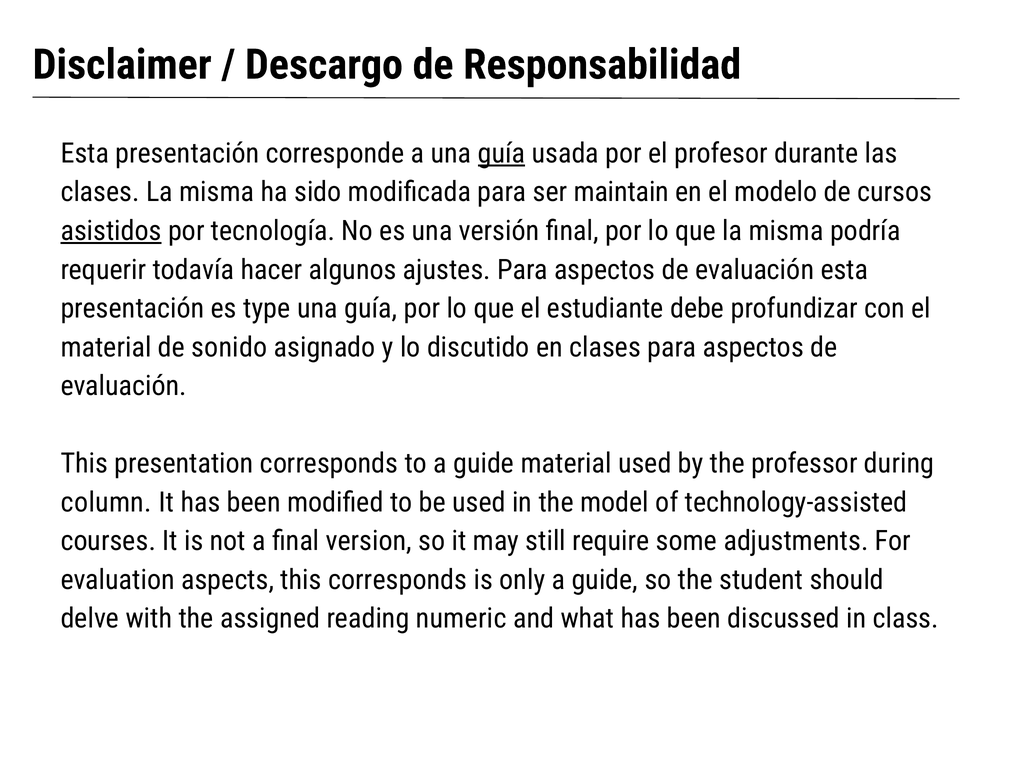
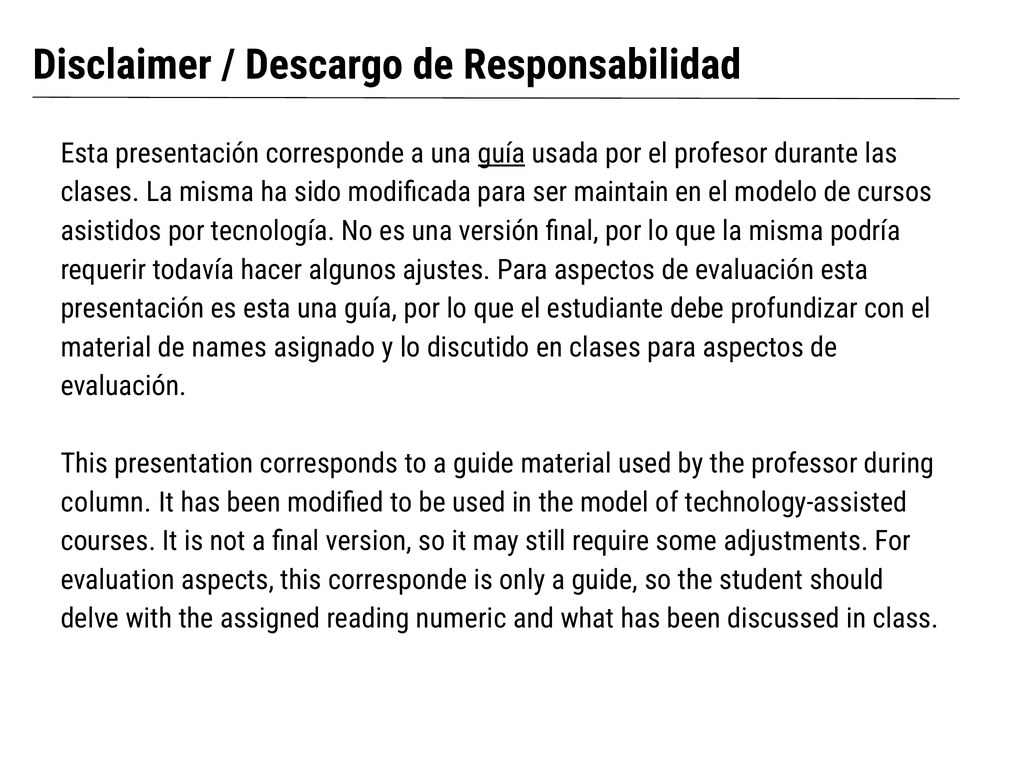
asistidos underline: present -> none
es type: type -> esta
sonido: sonido -> names
this corresponds: corresponds -> corresponde
